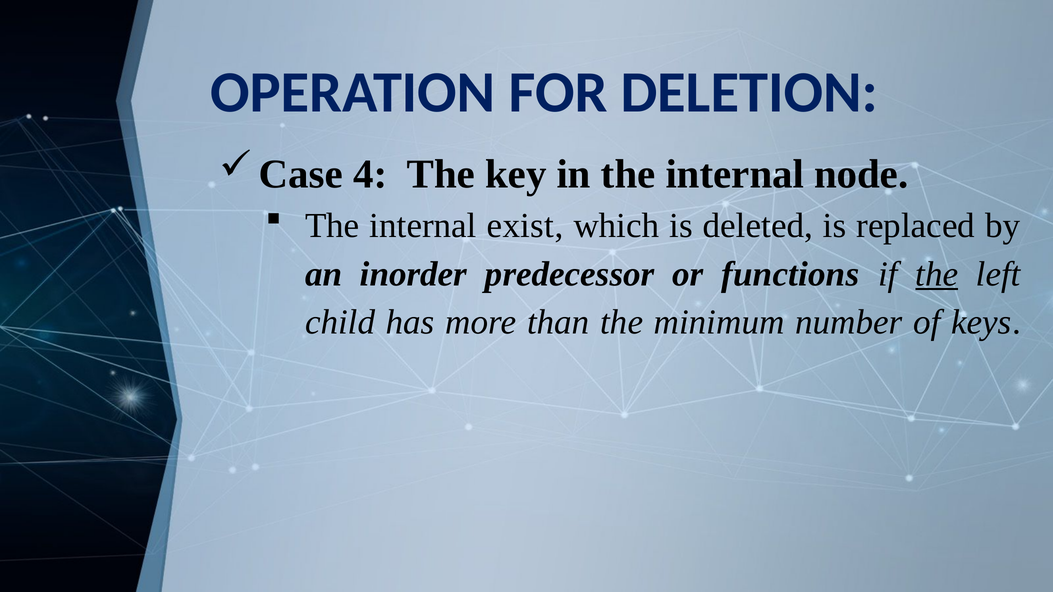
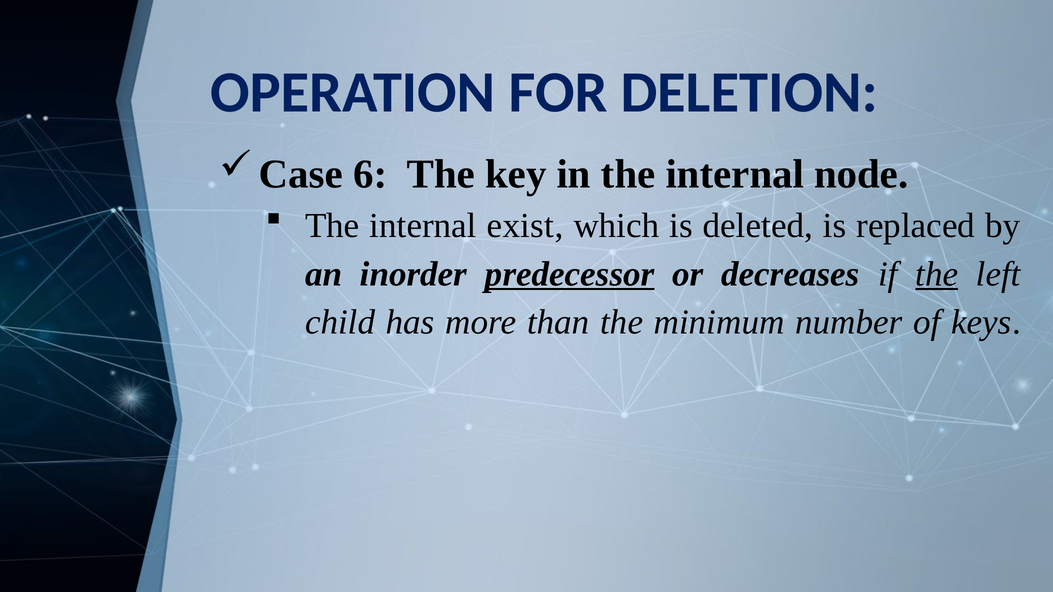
4: 4 -> 6
predecessor underline: none -> present
functions: functions -> decreases
